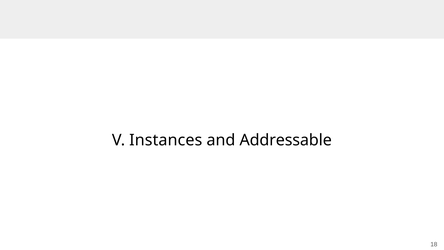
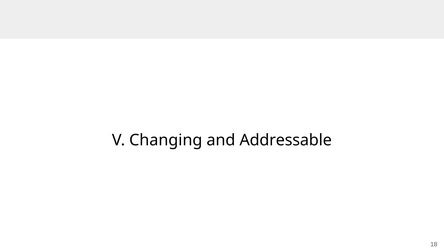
Instances: Instances -> Changing
